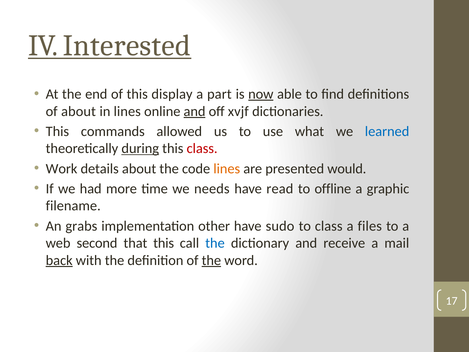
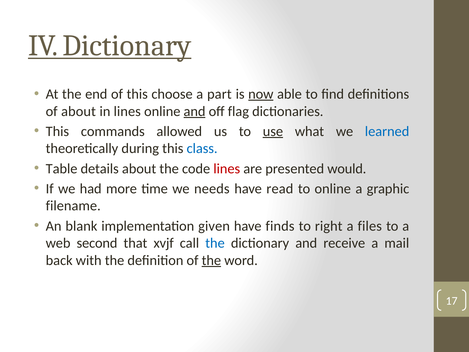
IV Interested: Interested -> Dictionary
display: display -> choose
xvjf: xvjf -> flag
use underline: none -> present
during underline: present -> none
class at (202, 148) colour: red -> blue
Work: Work -> Table
lines at (227, 169) colour: orange -> red
to offline: offline -> online
grabs: grabs -> blank
other: other -> given
sudo: sudo -> finds
to class: class -> right
that this: this -> xvjf
back underline: present -> none
